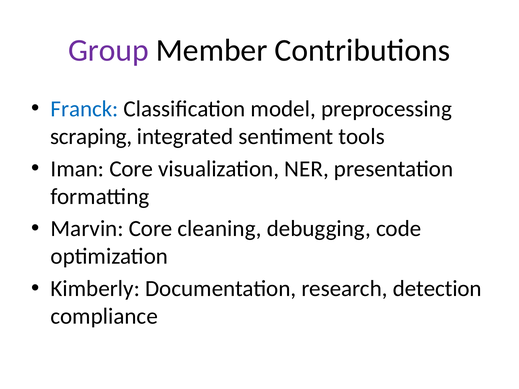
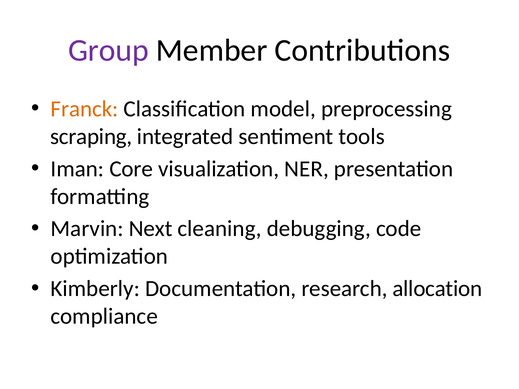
Franck colour: blue -> orange
Marvin Core: Core -> Next
detection: detection -> allocation
